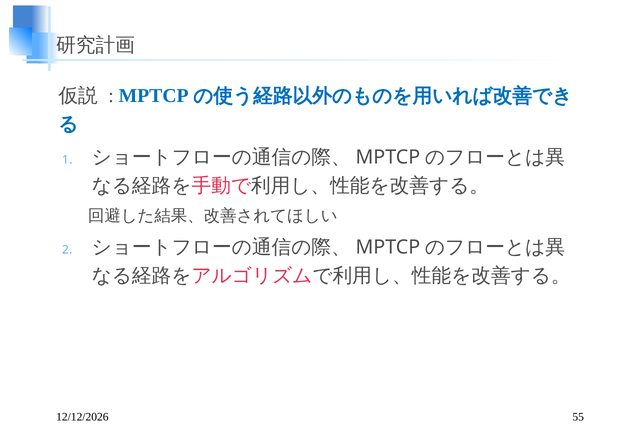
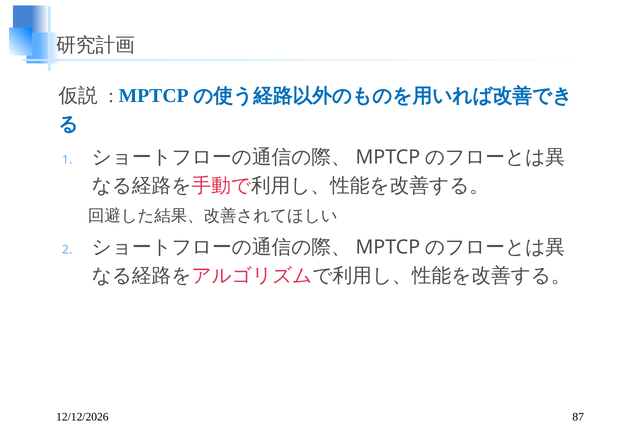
55: 55 -> 87
